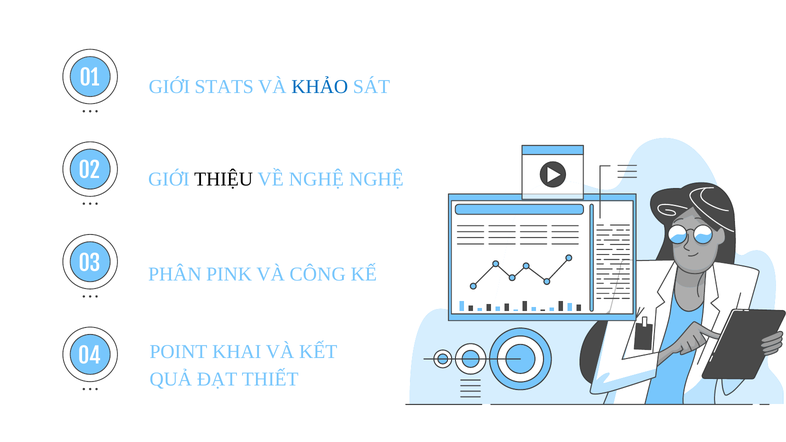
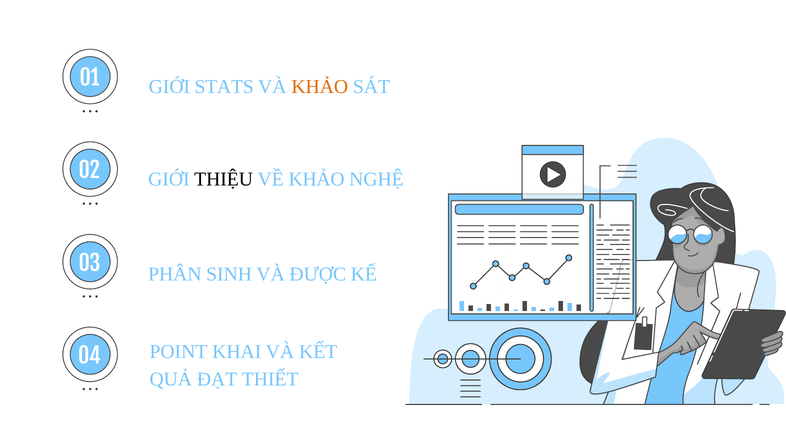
KHẢO at (320, 87) colour: blue -> orange
VỀ NGHỆ: NGHỆ -> KHẢO
PINK: PINK -> SINH
CÔNG: CÔNG -> ĐƯỢC
